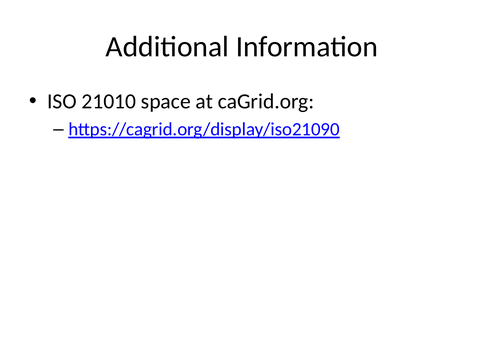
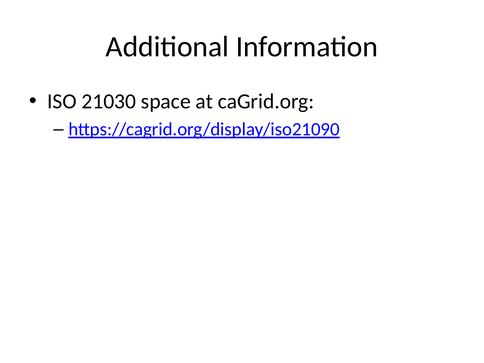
21010: 21010 -> 21030
